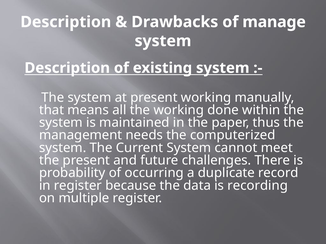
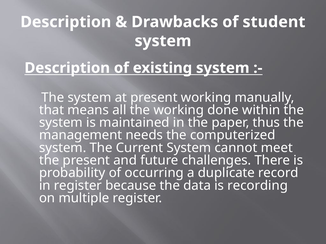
manage: manage -> student
